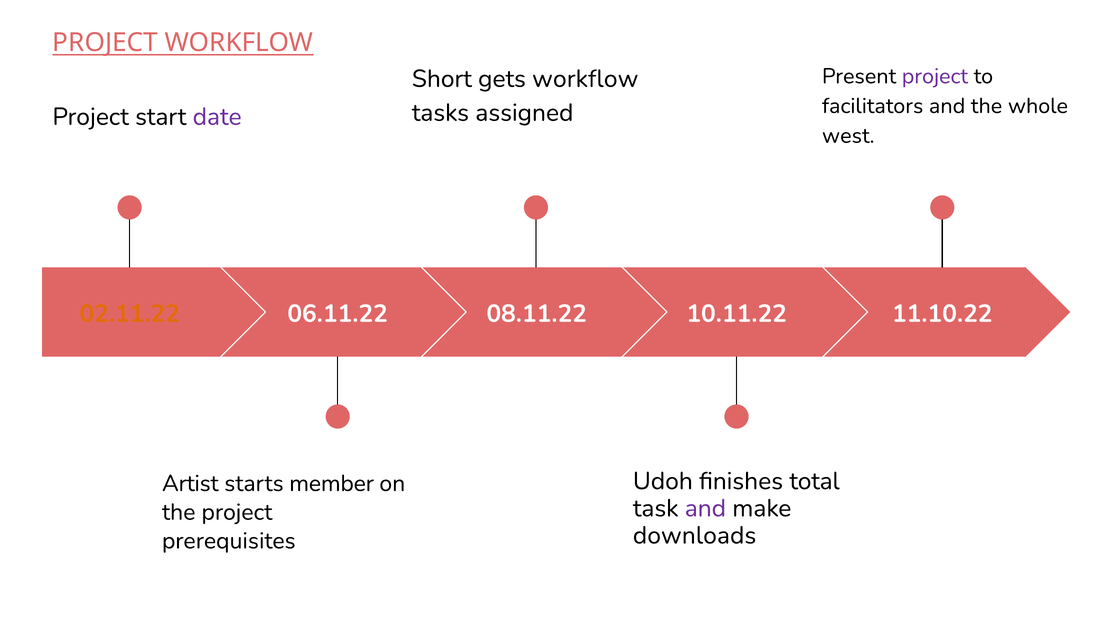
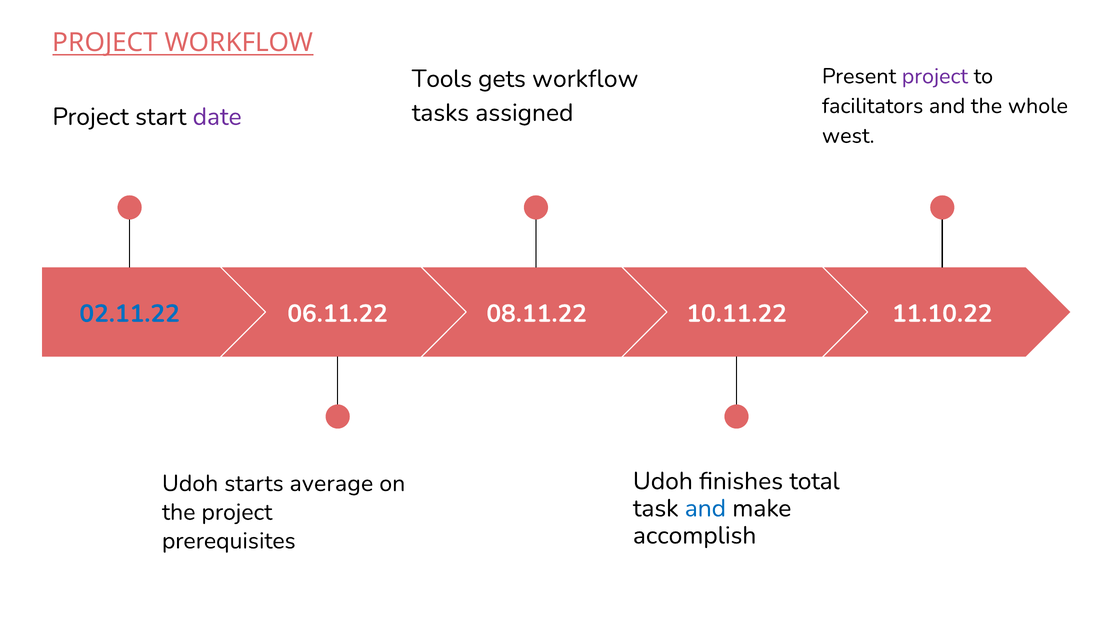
Short: Short -> Tools
02.11.22 colour: orange -> blue
Artist at (190, 483): Artist -> Udoh
member: member -> average
and at (705, 508) colour: purple -> blue
downloads: downloads -> accomplish
